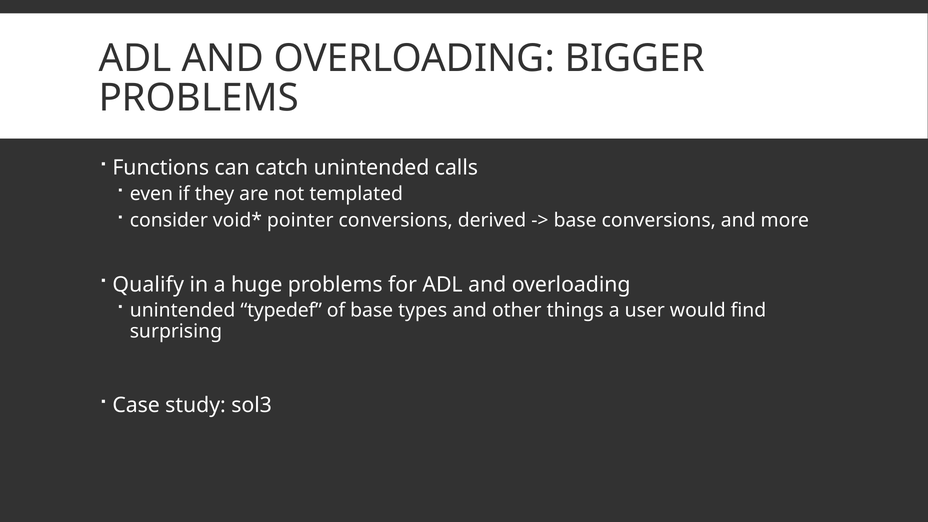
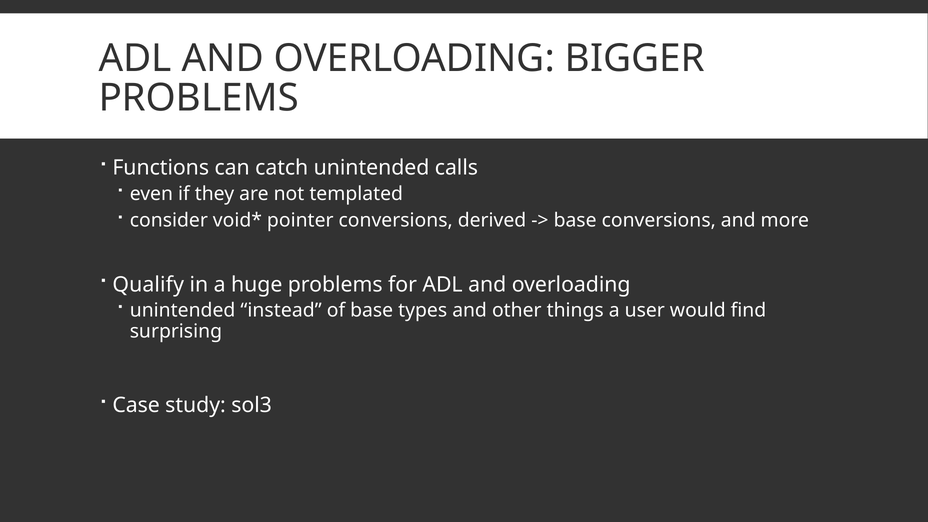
typedef: typedef -> instead
